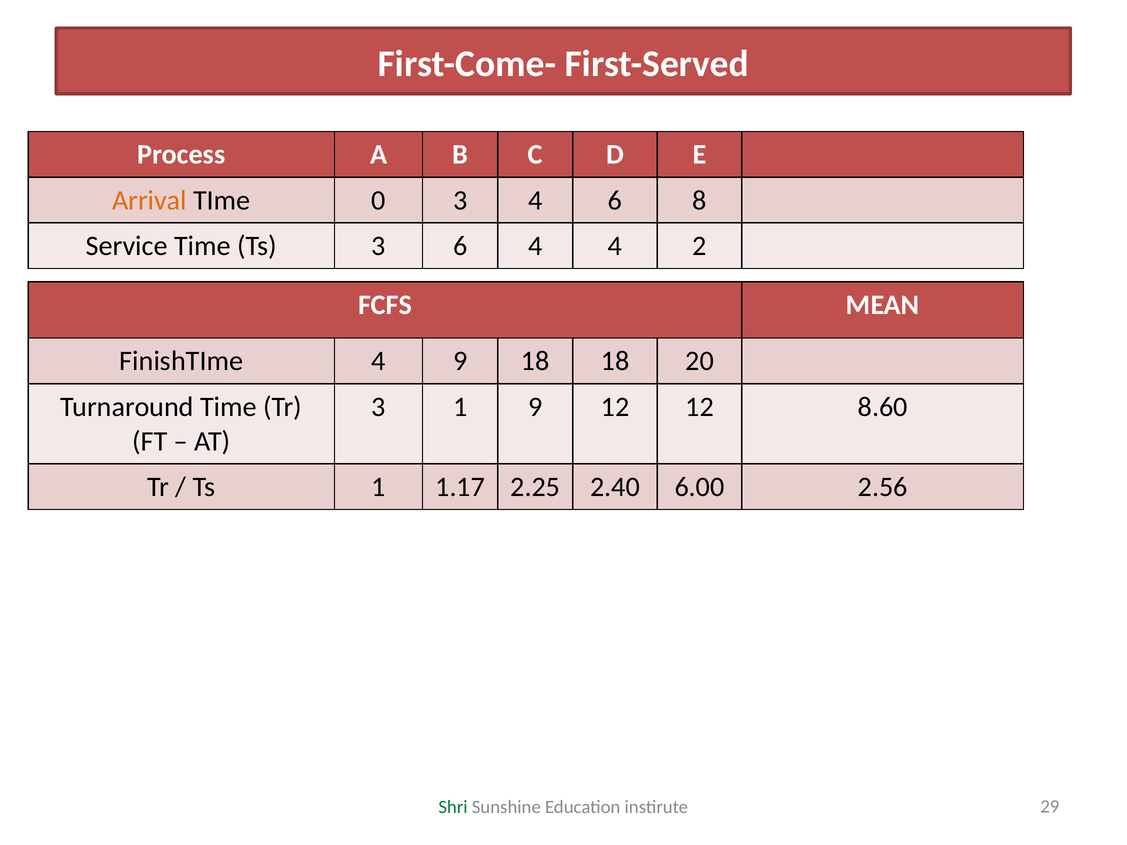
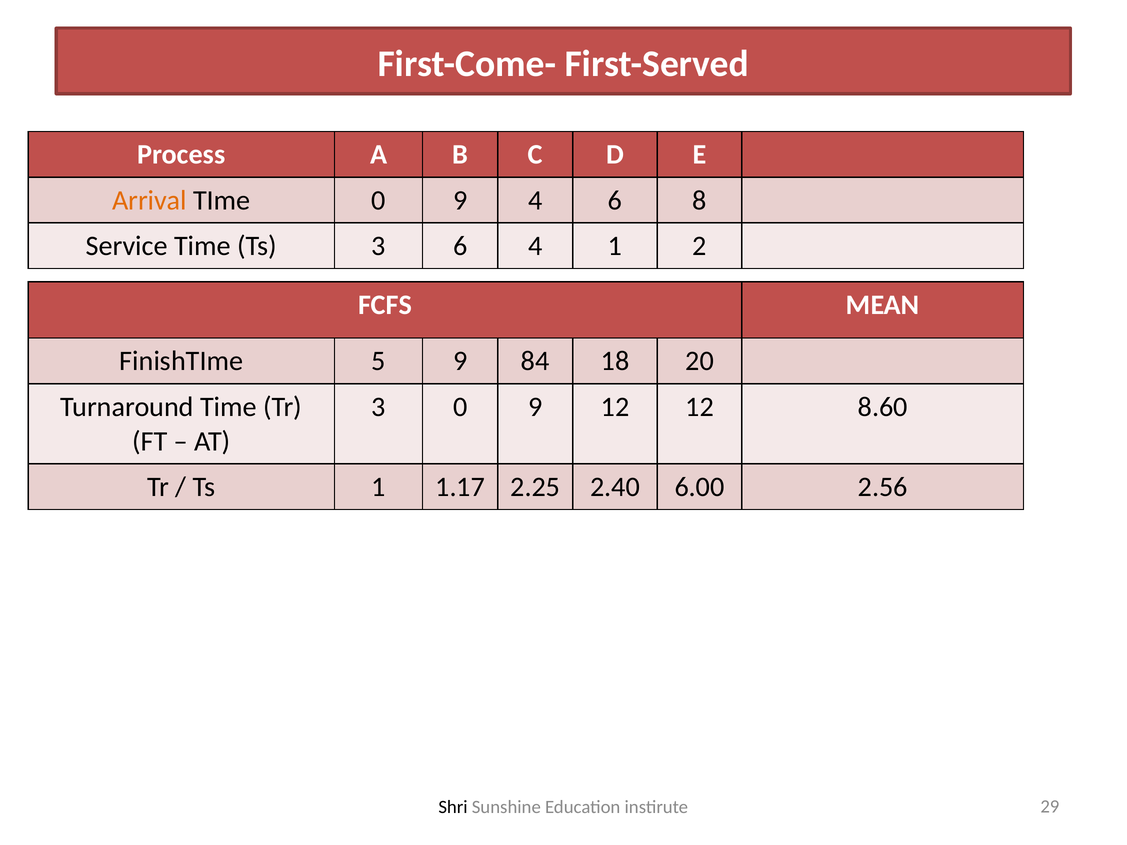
TIme 0 3: 3 -> 9
4 4: 4 -> 1
FinishTIme 4: 4 -> 5
9 18: 18 -> 84
3 1: 1 -> 0
Shri colour: green -> black
